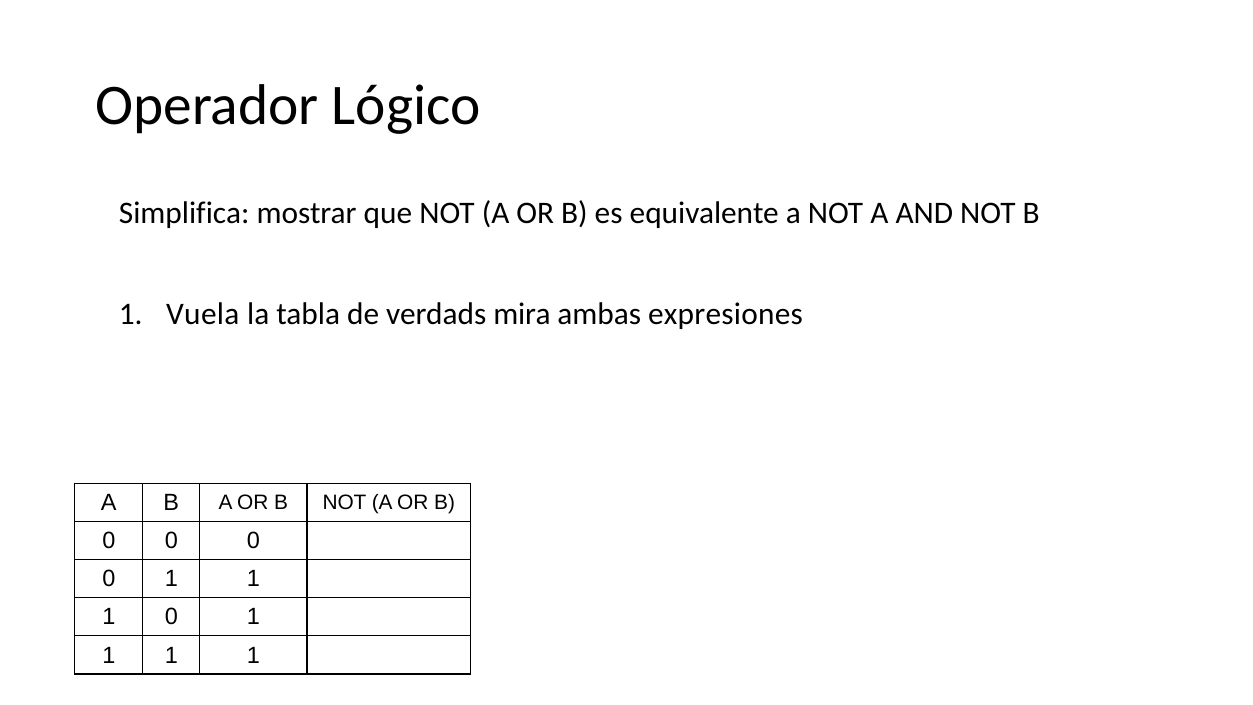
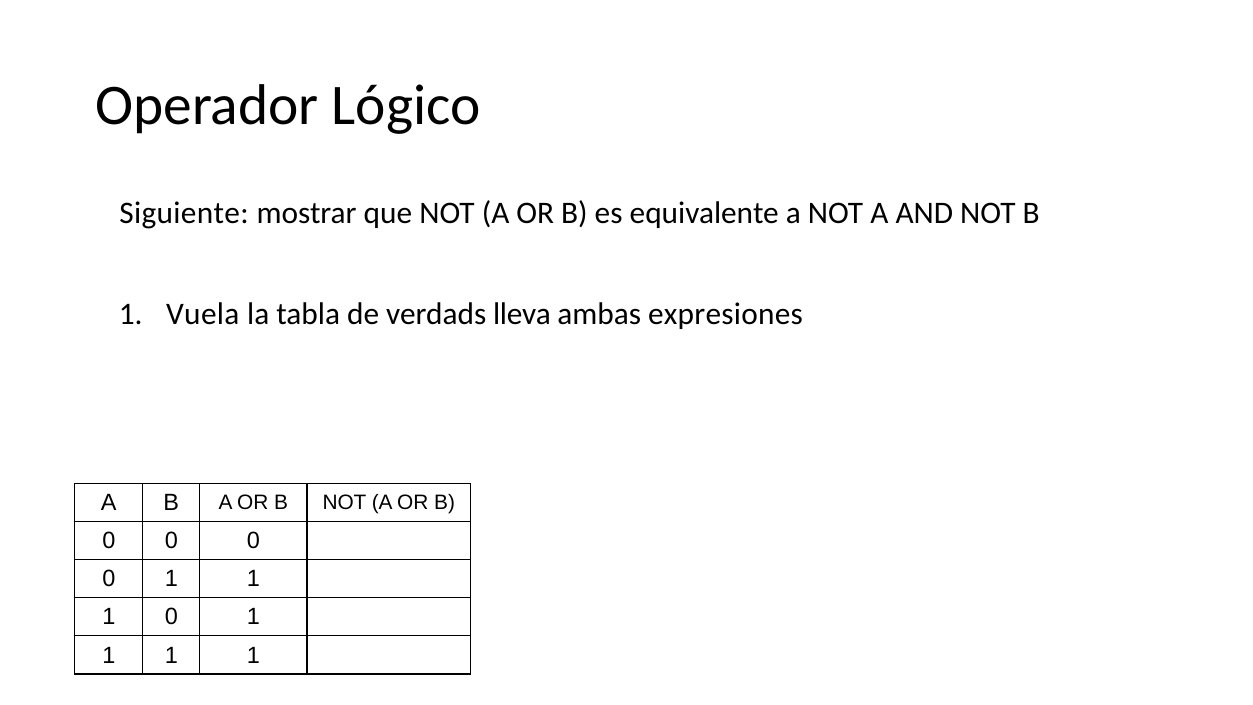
Simplifica: Simplifica -> Siguiente
mira: mira -> lleva
